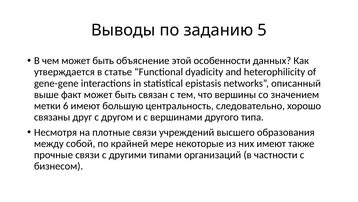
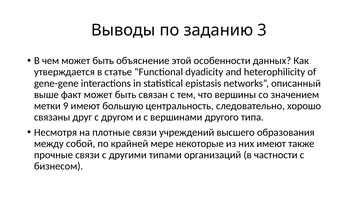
5: 5 -> 3
6: 6 -> 9
